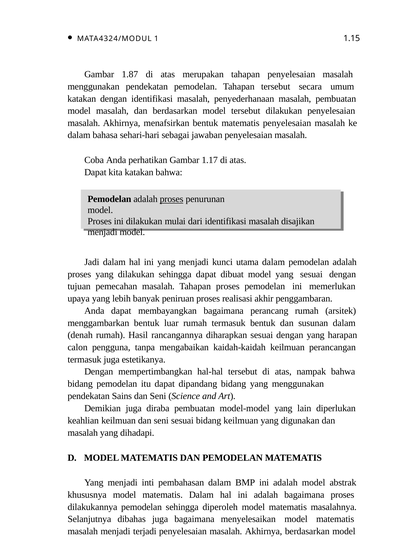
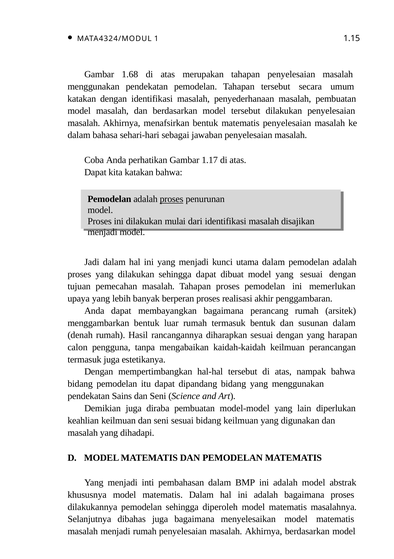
1.87: 1.87 -> 1.68
peniruan: peniruan -> berperan
menjadi terjadi: terjadi -> rumah
